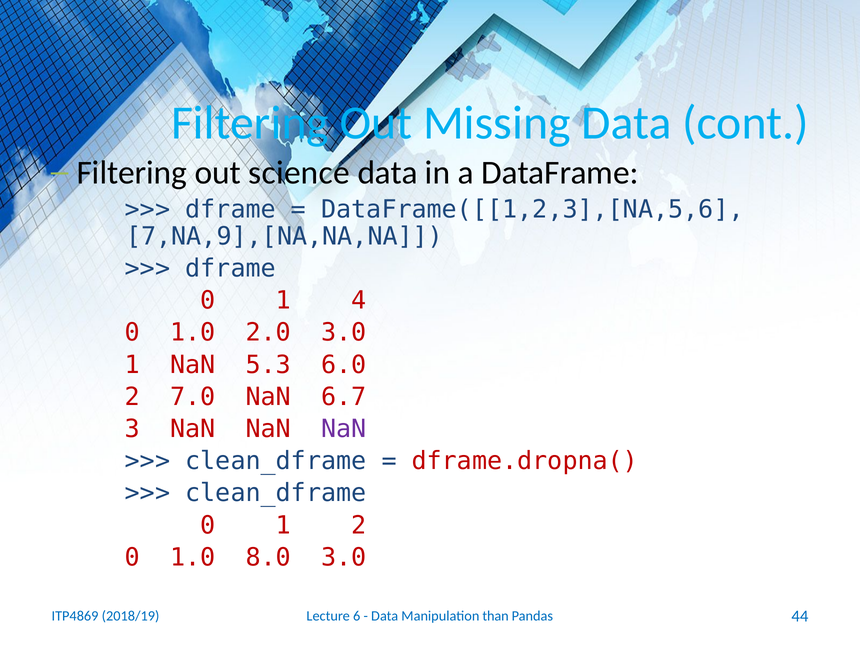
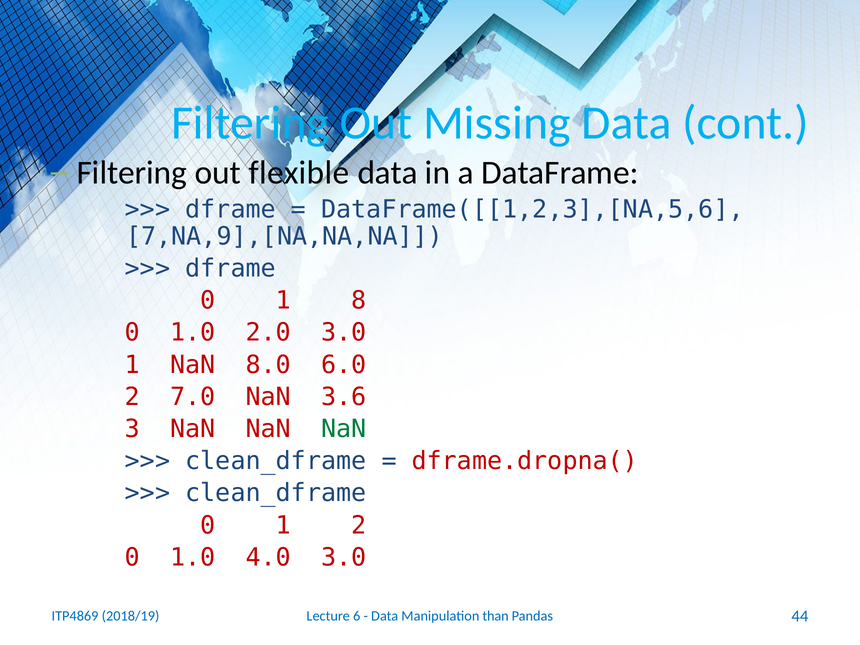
science: science -> flexible
4: 4 -> 8
5.3: 5.3 -> 8.0
6.7: 6.7 -> 3.6
NaN at (344, 429) colour: purple -> green
8.0: 8.0 -> 4.0
